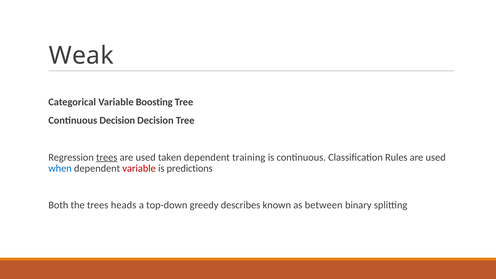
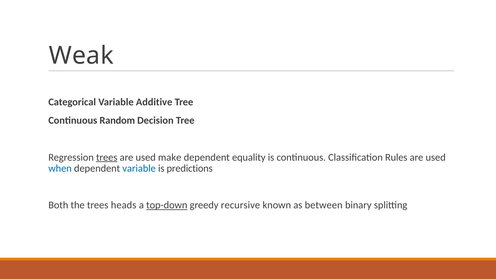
Boosting: Boosting -> Additive
Continuous Decision: Decision -> Random
taken: taken -> make
training: training -> equality
variable at (139, 168) colour: red -> blue
top-down underline: none -> present
describes: describes -> recursive
